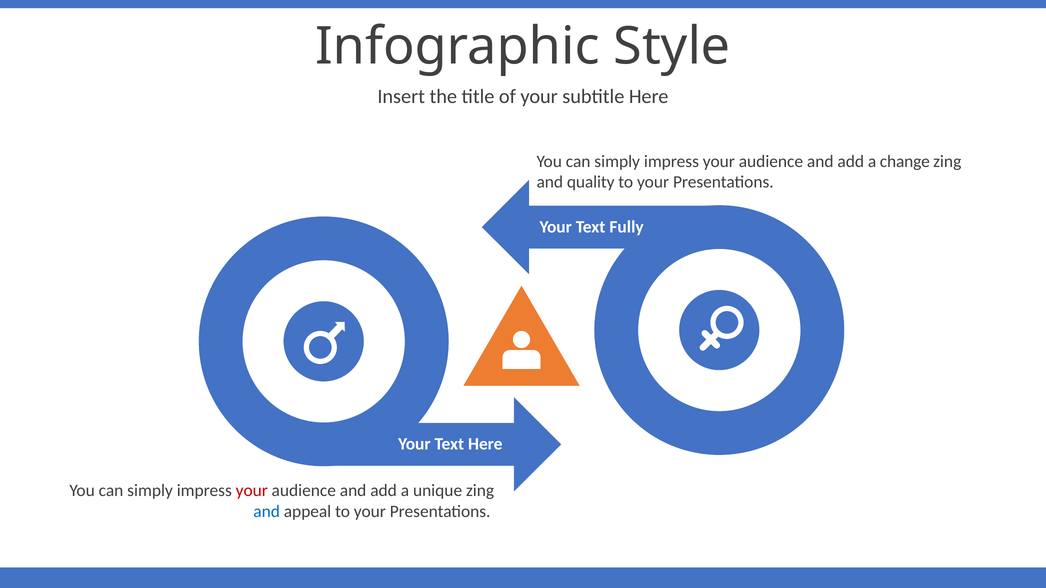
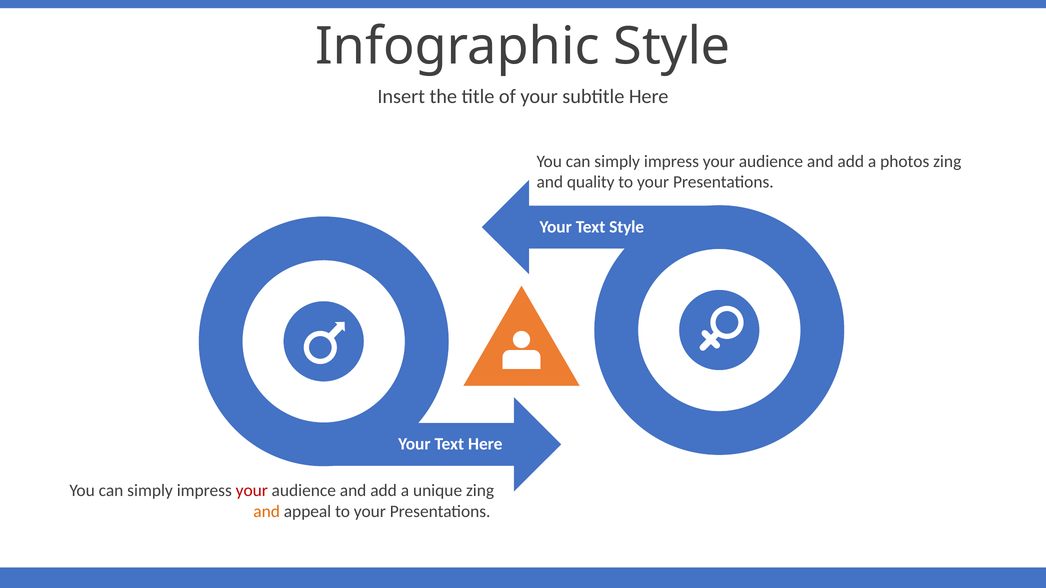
change: change -> photos
Text Fully: Fully -> Style
and at (267, 512) colour: blue -> orange
